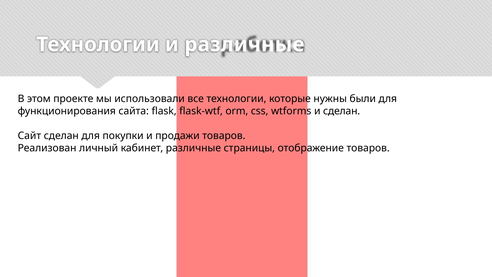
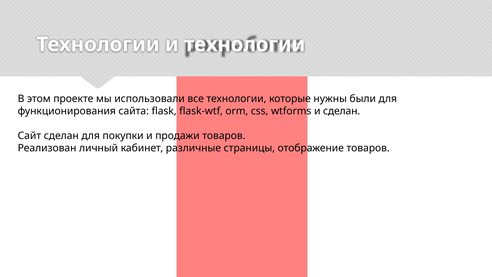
и различные: различные -> технологии
